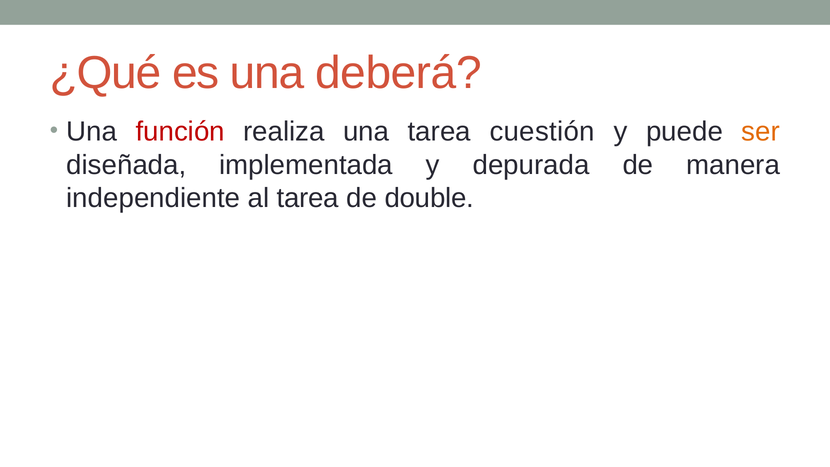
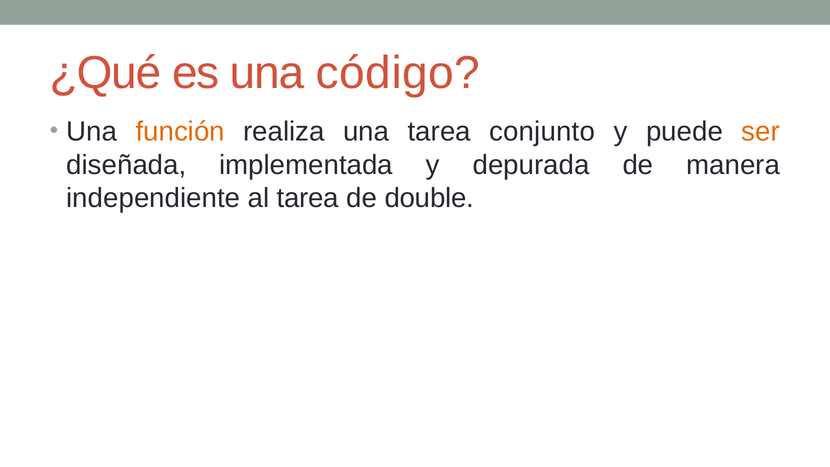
deberá: deberá -> código
función colour: red -> orange
cuestión: cuestión -> conjunto
